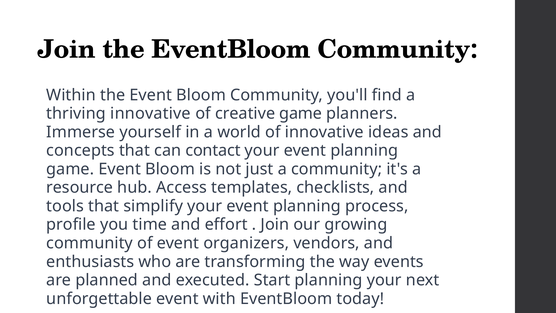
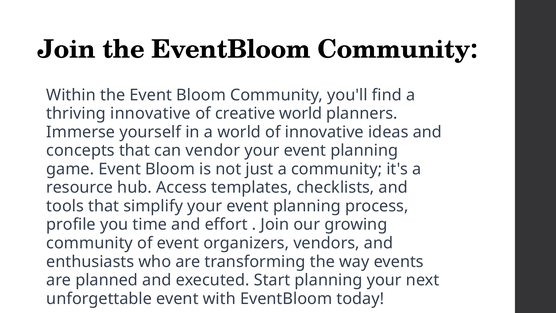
creative game: game -> world
contact: contact -> vendor
